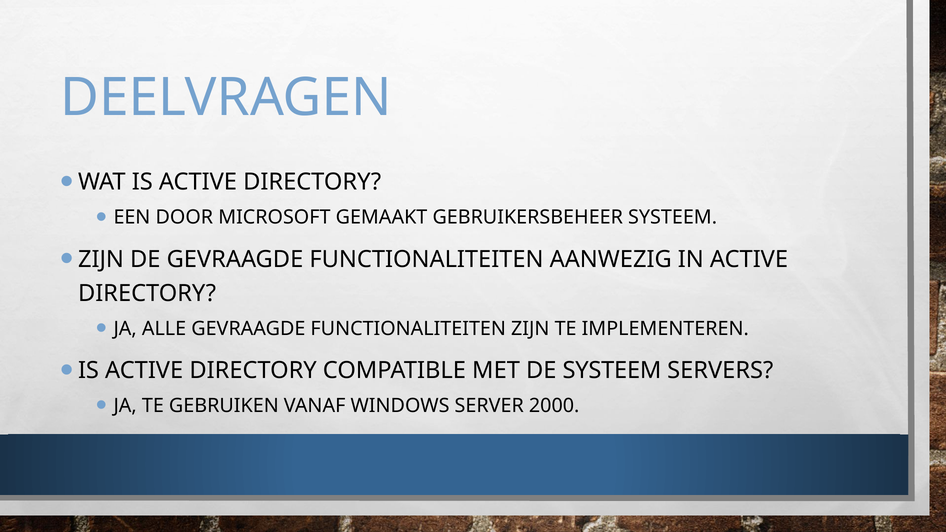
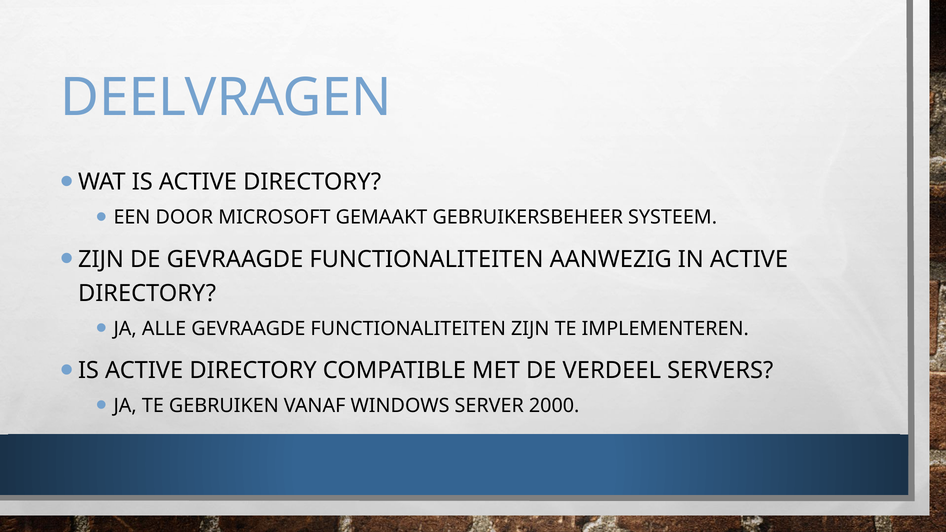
DE SYSTEEM: SYSTEEM -> VERDEEL
